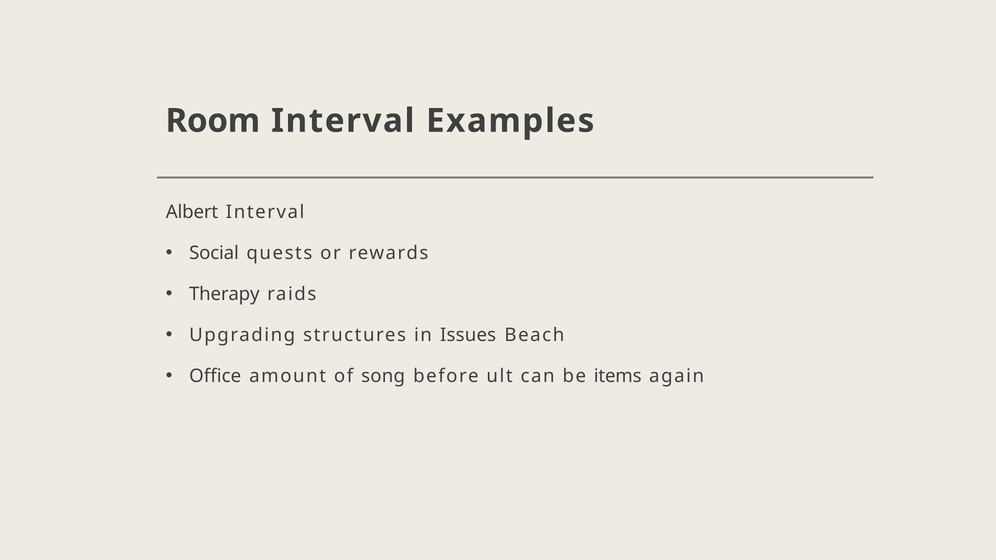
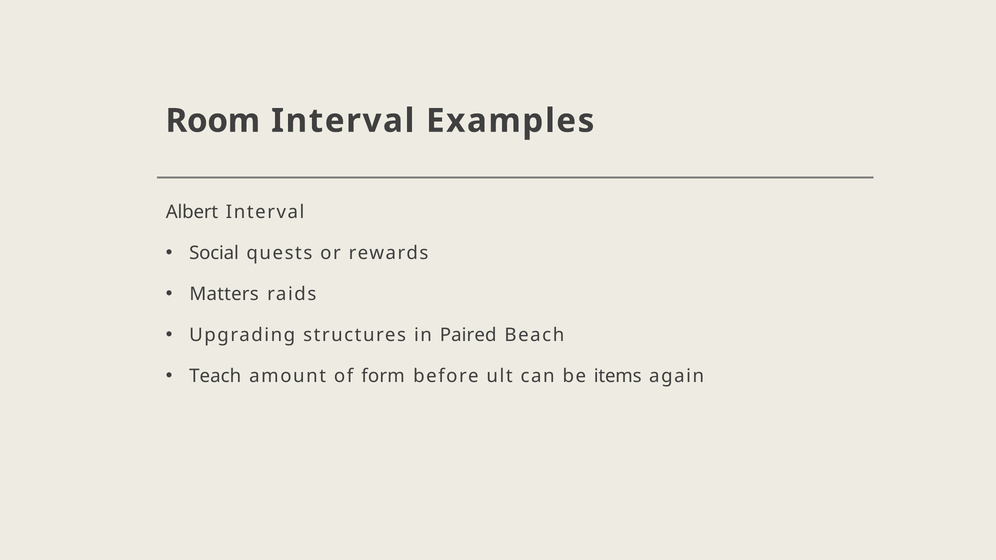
Therapy: Therapy -> Matters
Issues: Issues -> Paired
Office: Office -> Teach
song: song -> form
